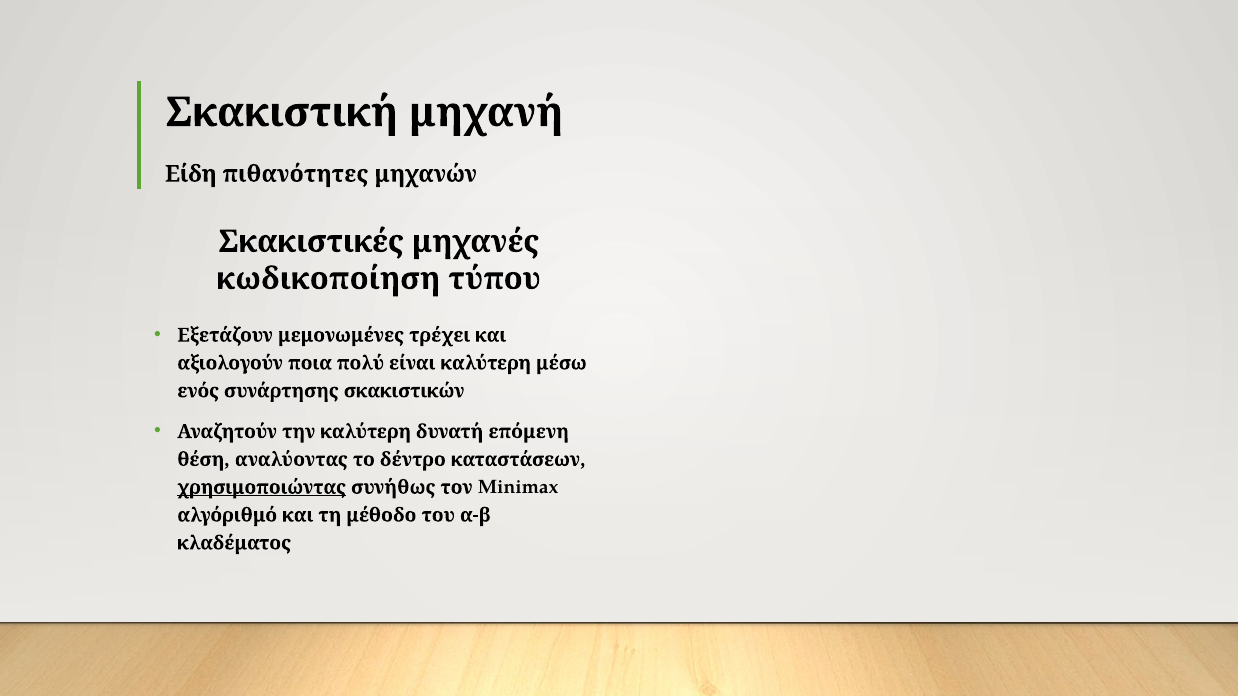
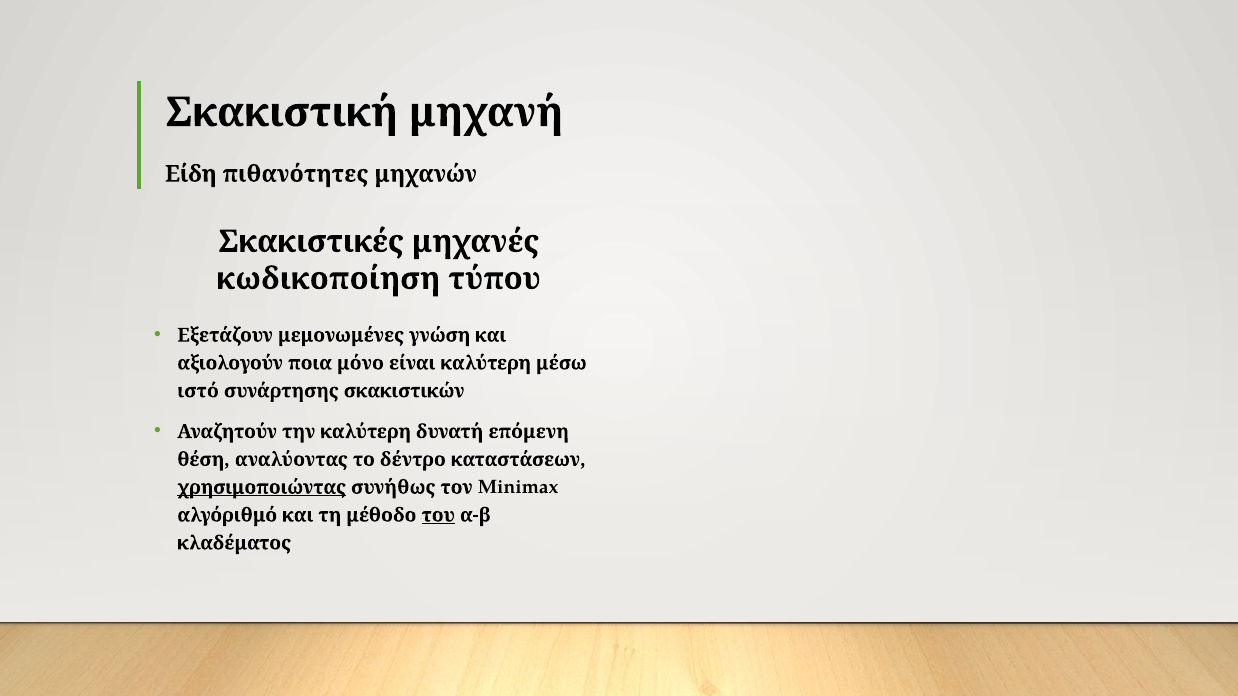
τρέχει: τρέχει -> γνώση
πολύ: πολύ -> μόνο
ενός: ενός -> ιστό
του underline: none -> present
